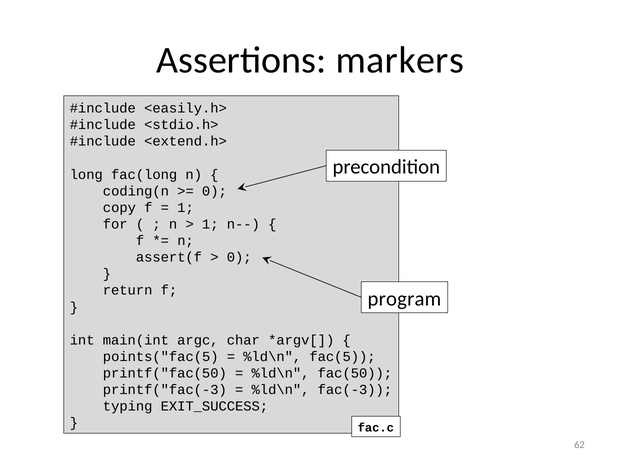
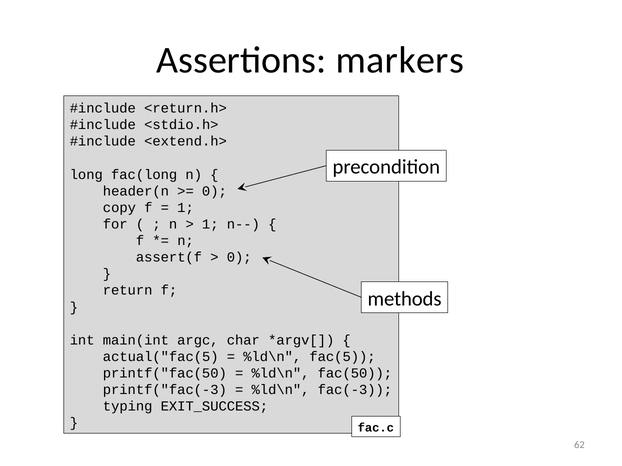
<easily.h>: <easily.h> -> <return.h>
coding(n: coding(n -> header(n
program: program -> methods
points("fac(5: points("fac(5 -> actual("fac(5
